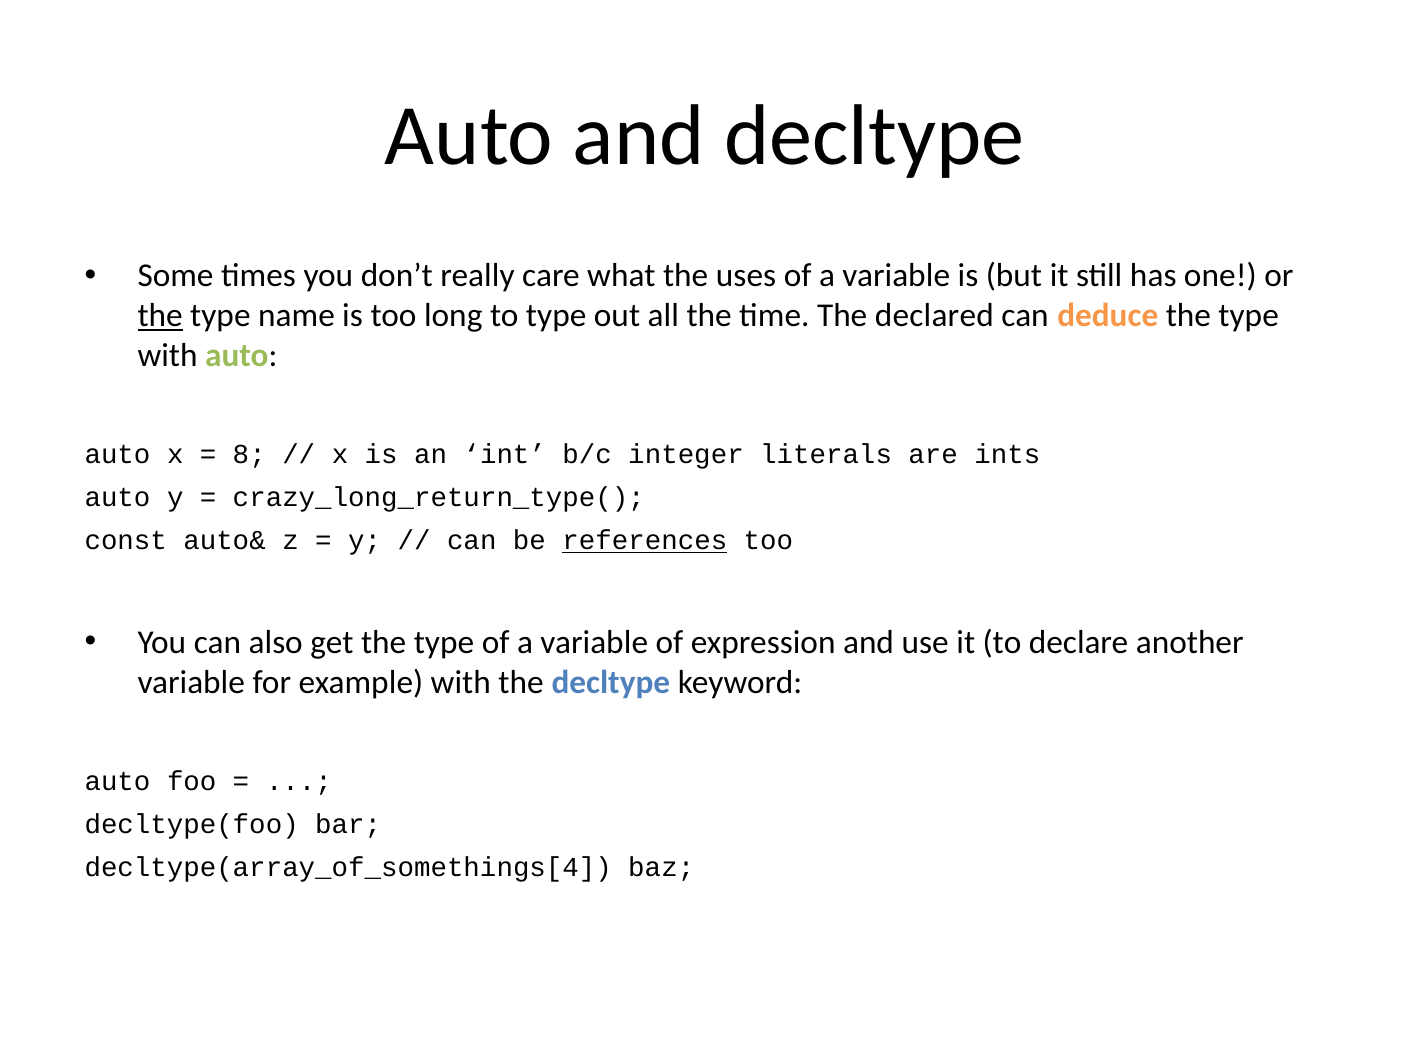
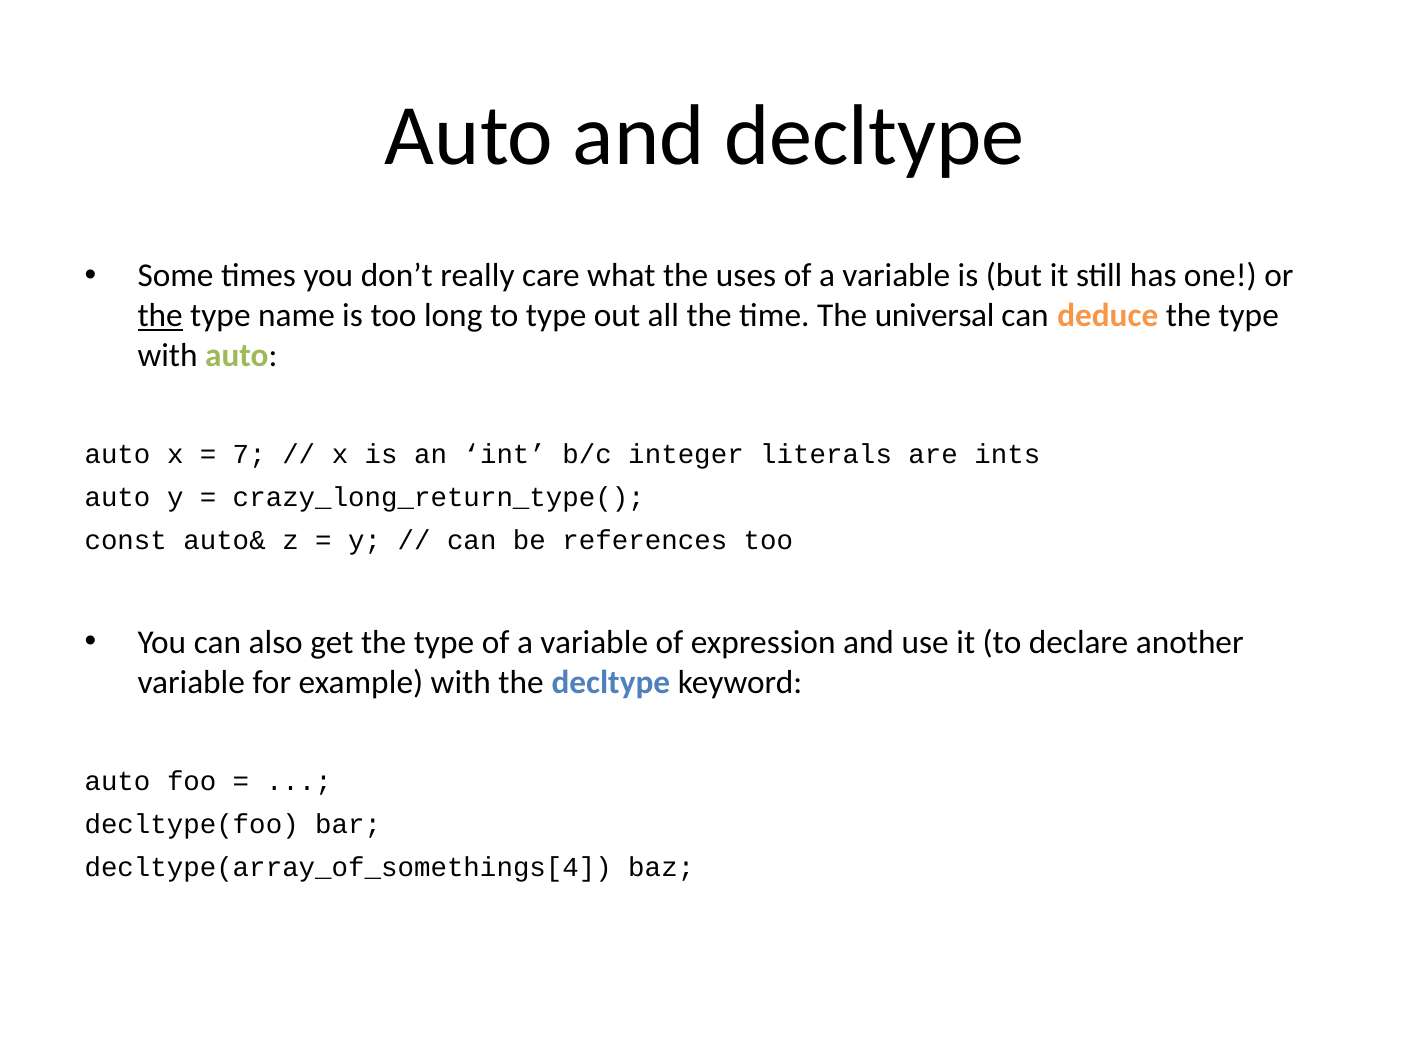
declared: declared -> universal
8: 8 -> 7
references underline: present -> none
